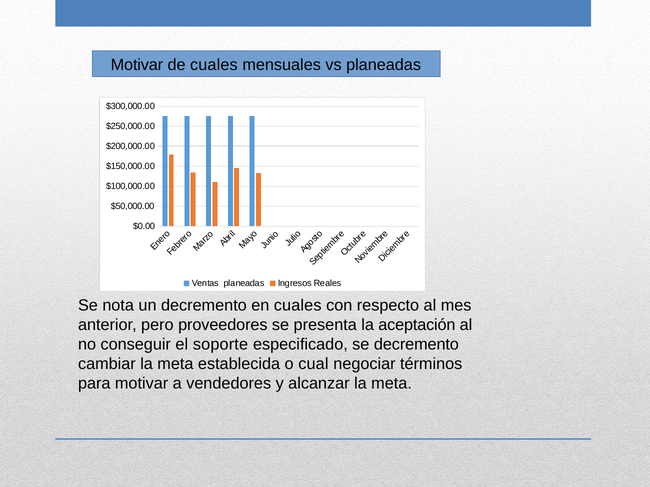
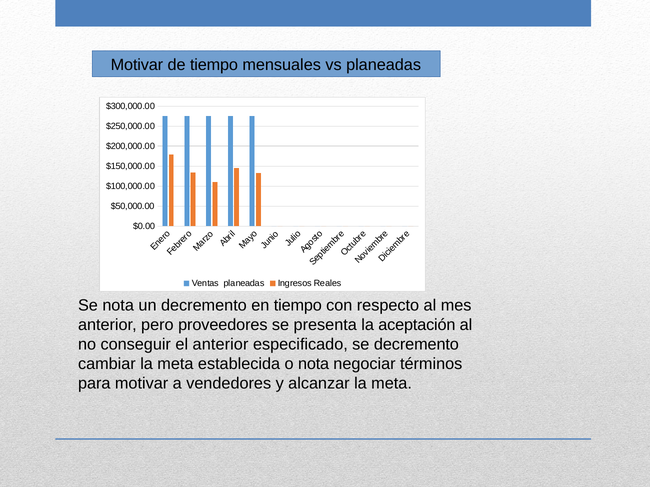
de cuales: cuales -> tiempo
en cuales: cuales -> tiempo
el soporte: soporte -> anterior
o cual: cual -> nota
